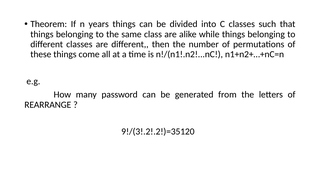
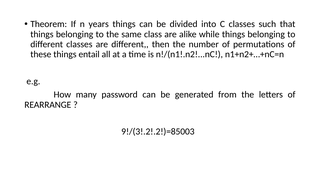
come: come -> entail
9!/(3!.2!.2!)=35120: 9!/(3!.2!.2!)=35120 -> 9!/(3!.2!.2!)=85003
